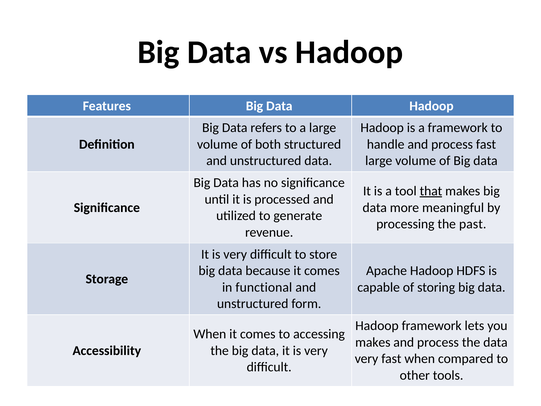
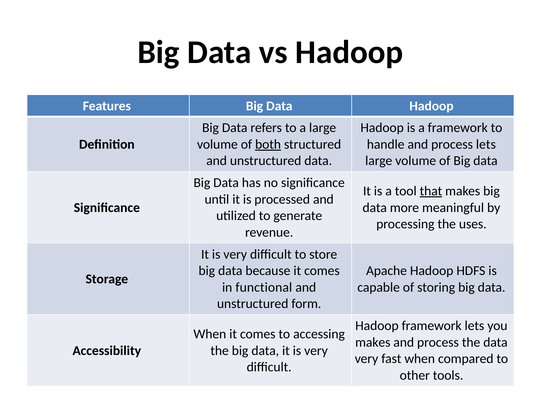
both underline: none -> present
process fast: fast -> lets
past: past -> uses
